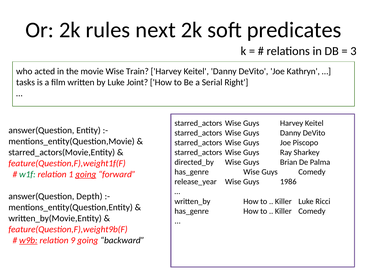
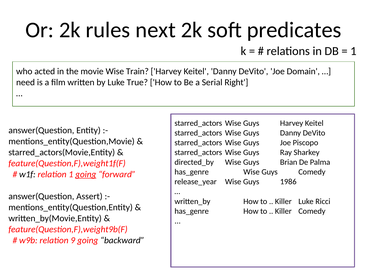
3 at (353, 51): 3 -> 1
Kathryn: Kathryn -> Domain
tasks: tasks -> need
Joint: Joint -> True
w1f colour: green -> black
Depth: Depth -> Assert
w9b underline: present -> none
